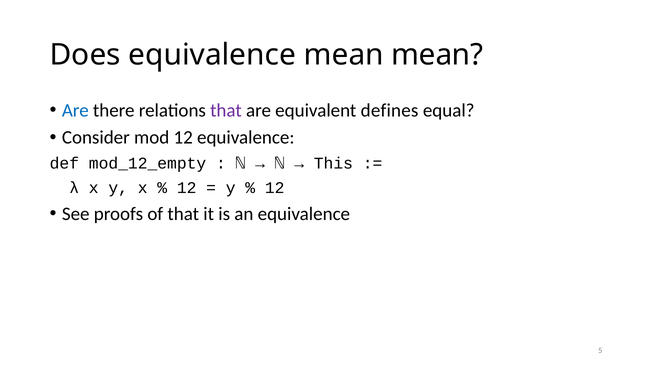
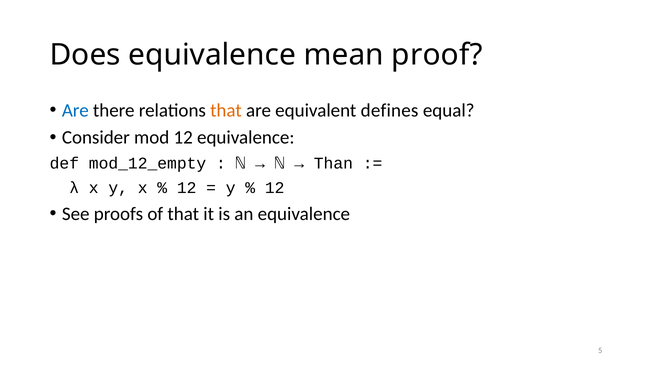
mean mean: mean -> proof
that at (226, 110) colour: purple -> orange
This: This -> Than
